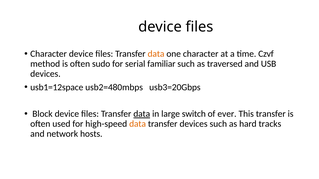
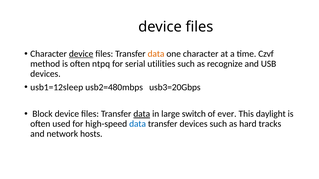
device at (81, 54) underline: none -> present
sudo: sudo -> ntpq
familiar: familiar -> utilities
traversed: traversed -> recognize
usb1=12space: usb1=12space -> usb1=12sleep
This transfer: transfer -> daylight
data at (138, 124) colour: orange -> blue
